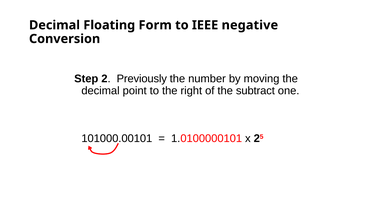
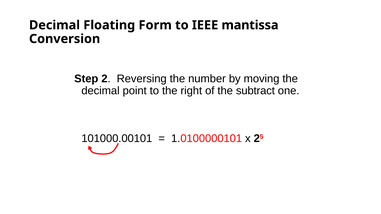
negative: negative -> mantissa
Previously: Previously -> Reversing
